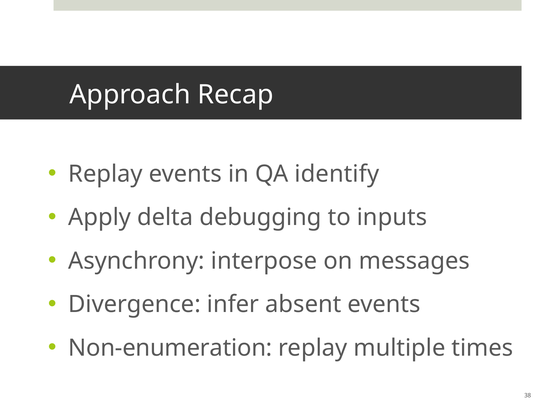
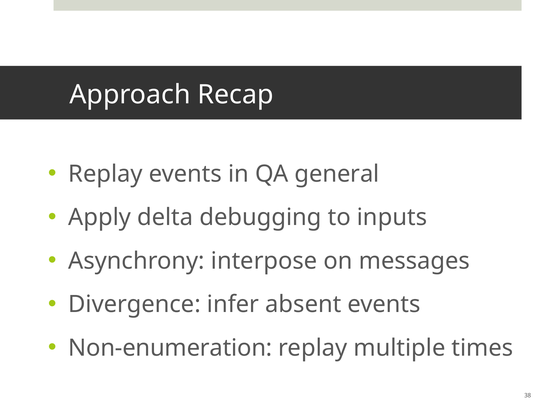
identify: identify -> general
